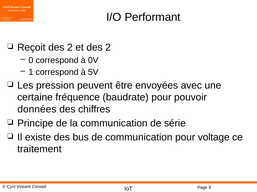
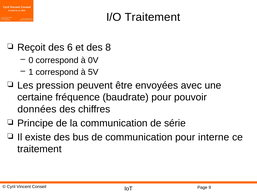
I/O Performant: Performant -> Traitement
Reçoit des 2: 2 -> 6
et des 2: 2 -> 8
voltage: voltage -> interne
